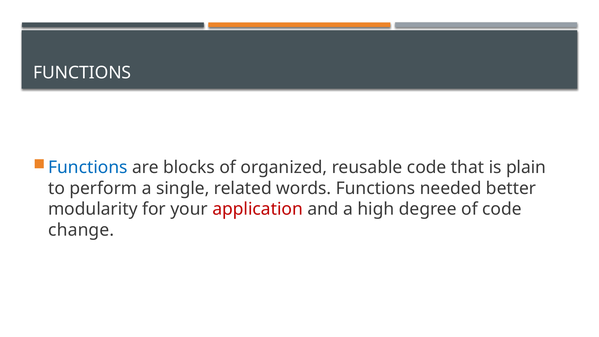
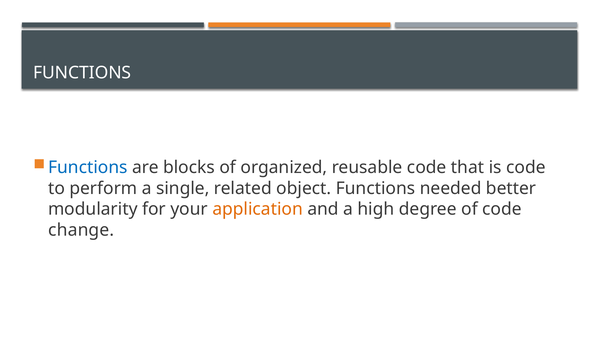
is plain: plain -> code
words: words -> object
application colour: red -> orange
